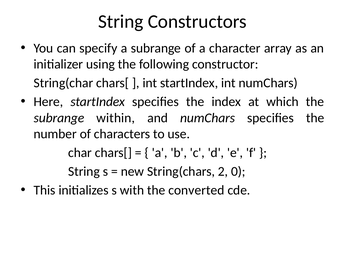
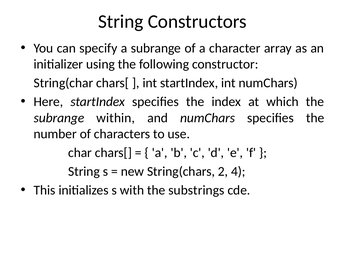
0: 0 -> 4
converted: converted -> substrings
